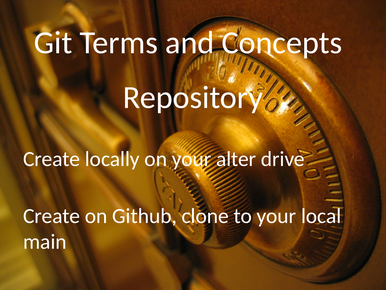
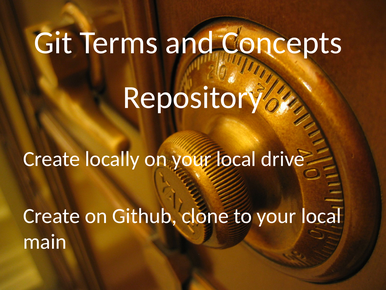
on your alter: alter -> local
